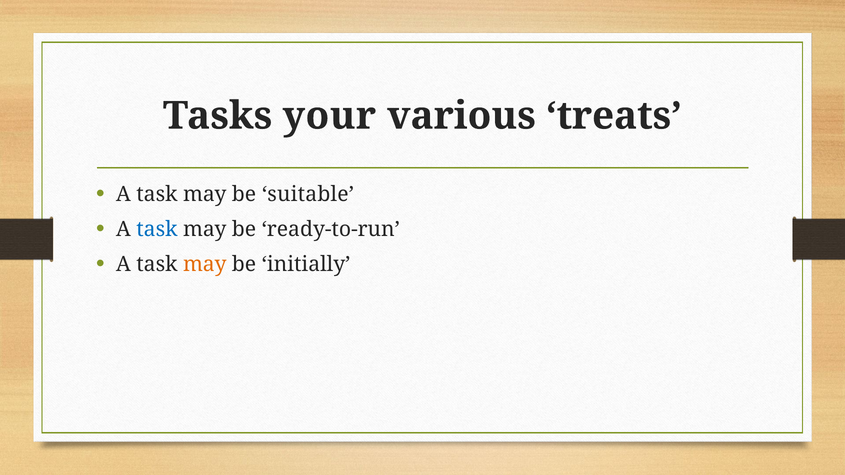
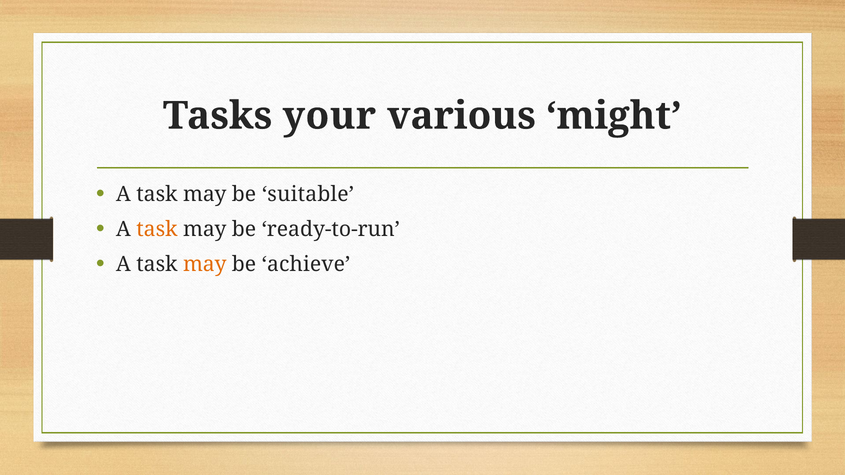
treats: treats -> might
task at (157, 229) colour: blue -> orange
initially: initially -> achieve
